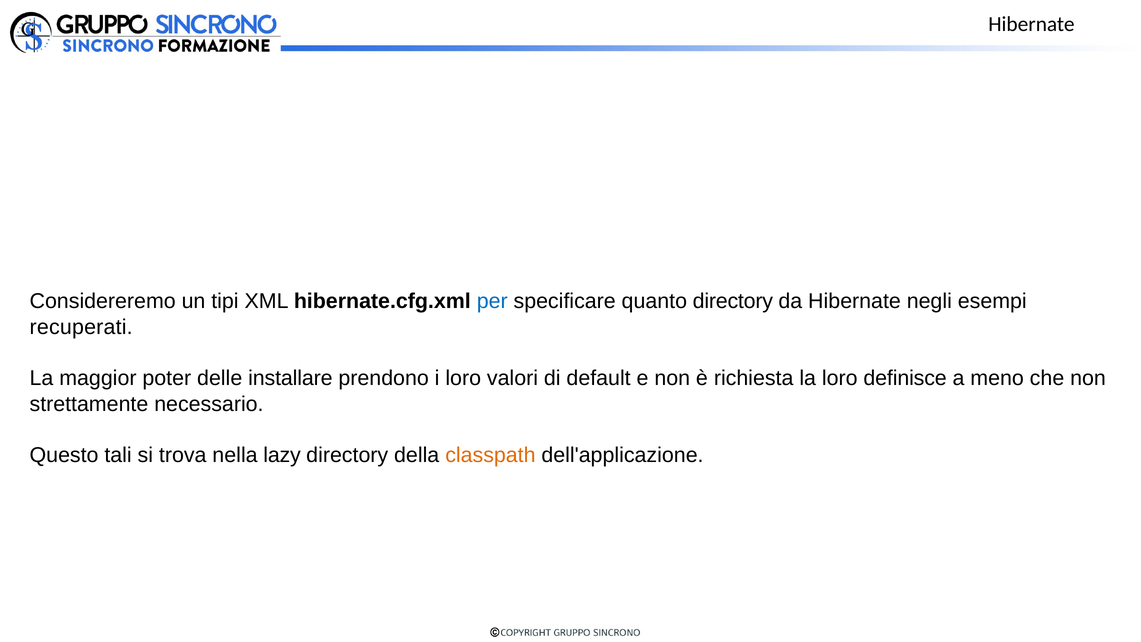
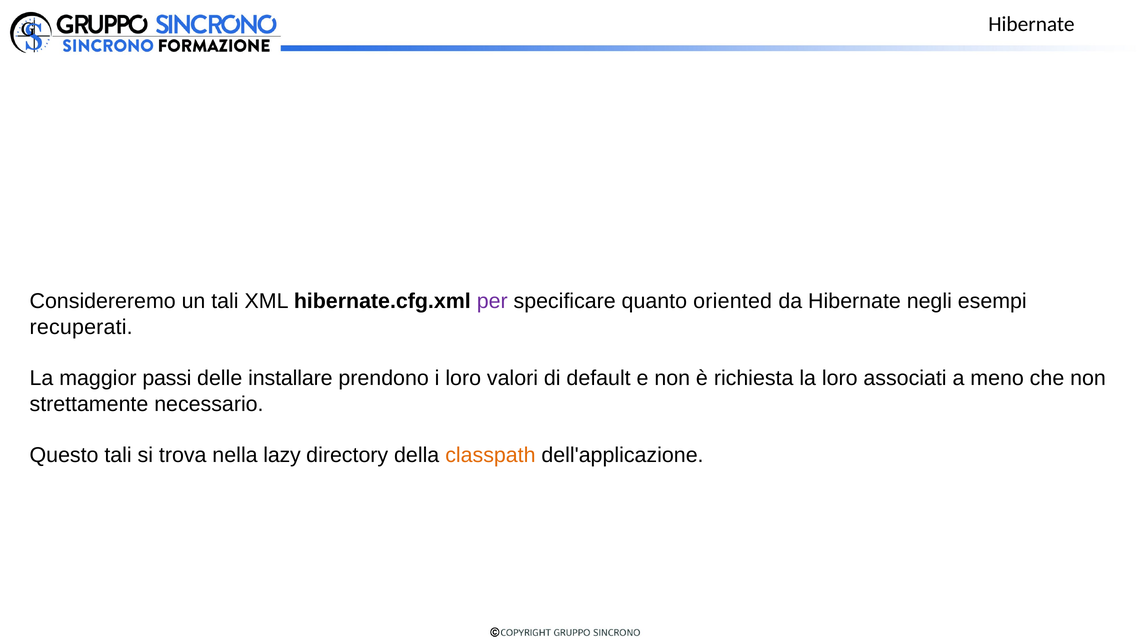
un tipi: tipi -> tali
per colour: blue -> purple
quanto directory: directory -> oriented
poter: poter -> passi
definisce: definisce -> associati
